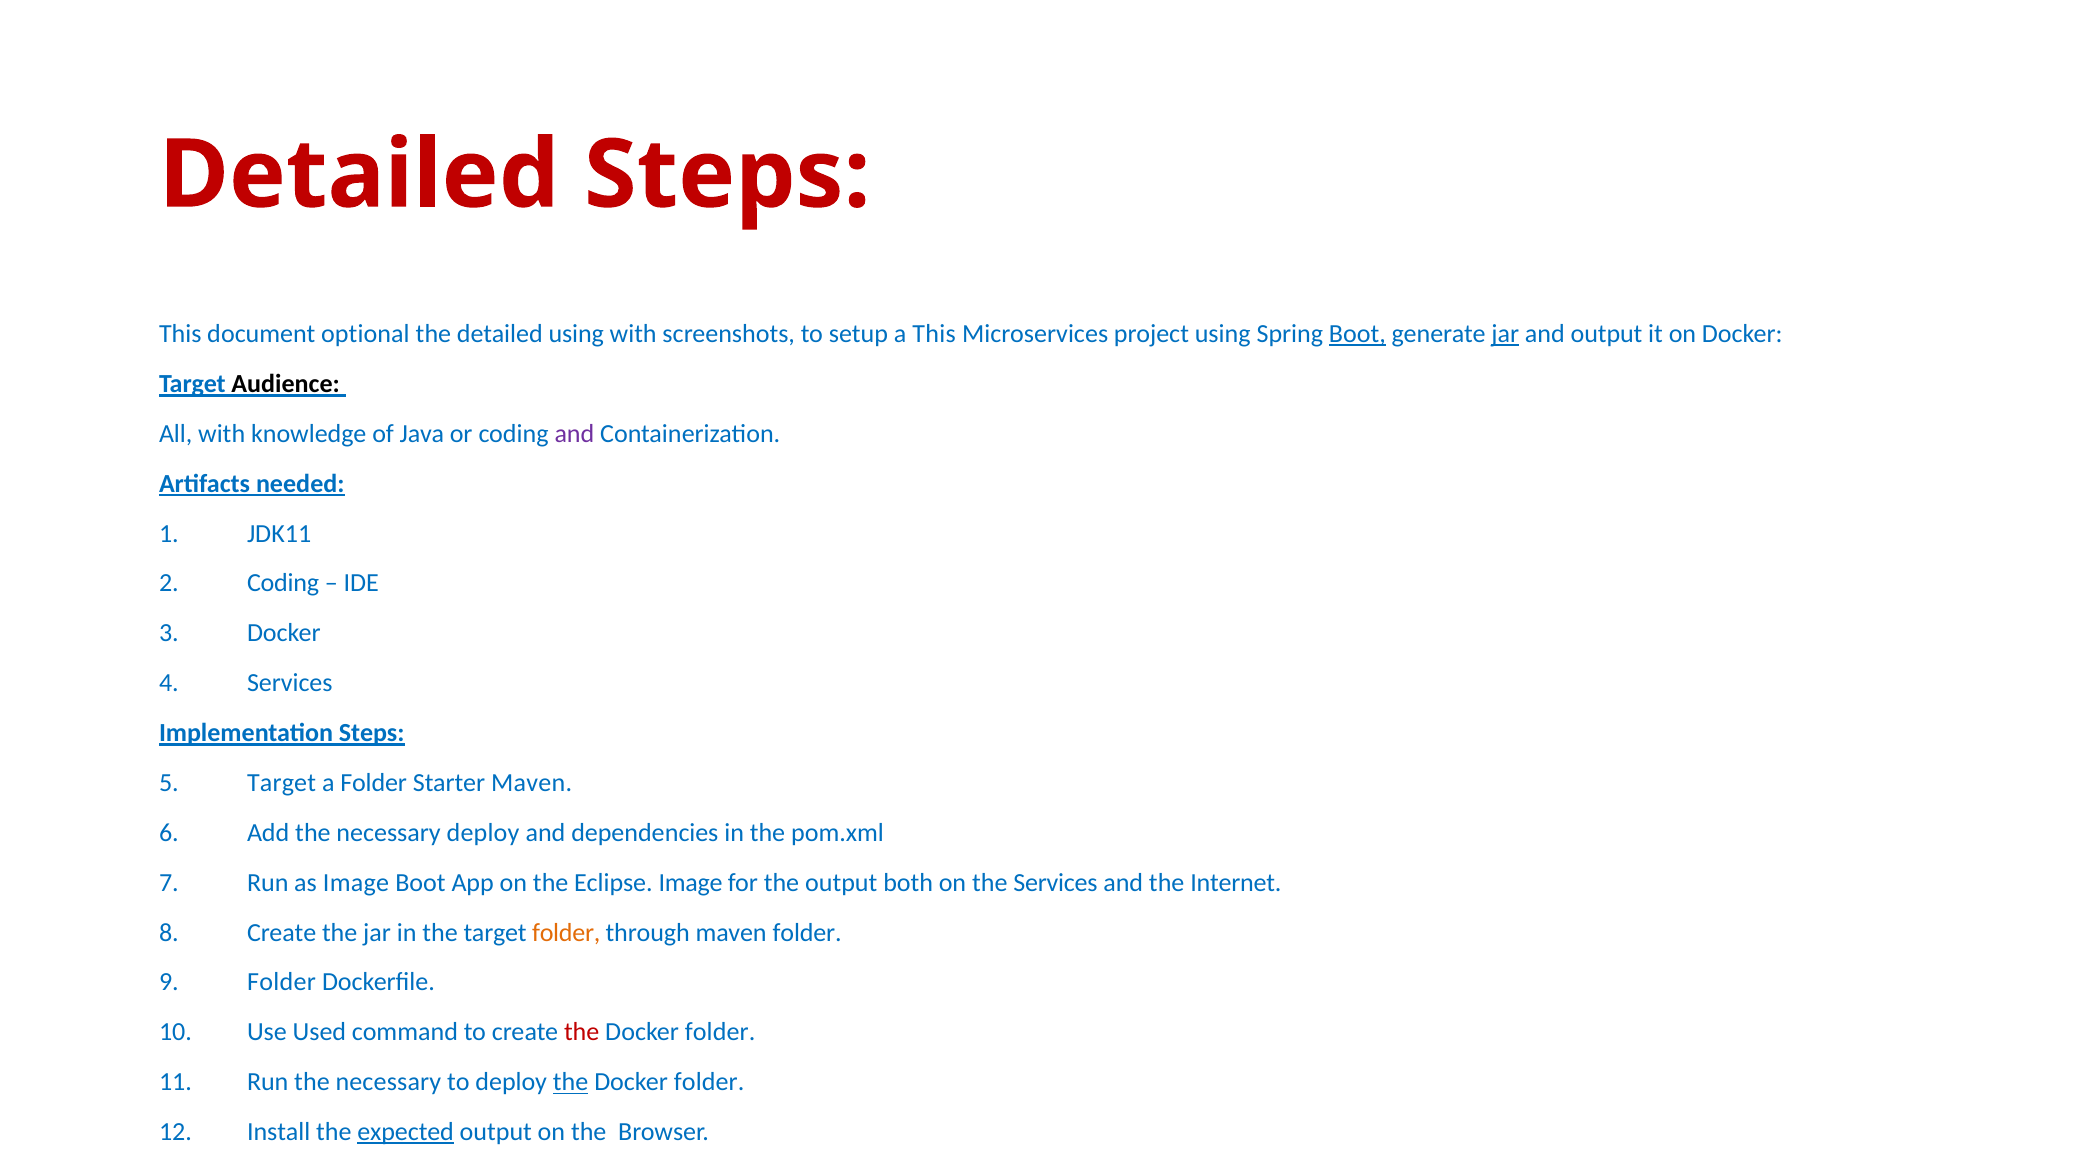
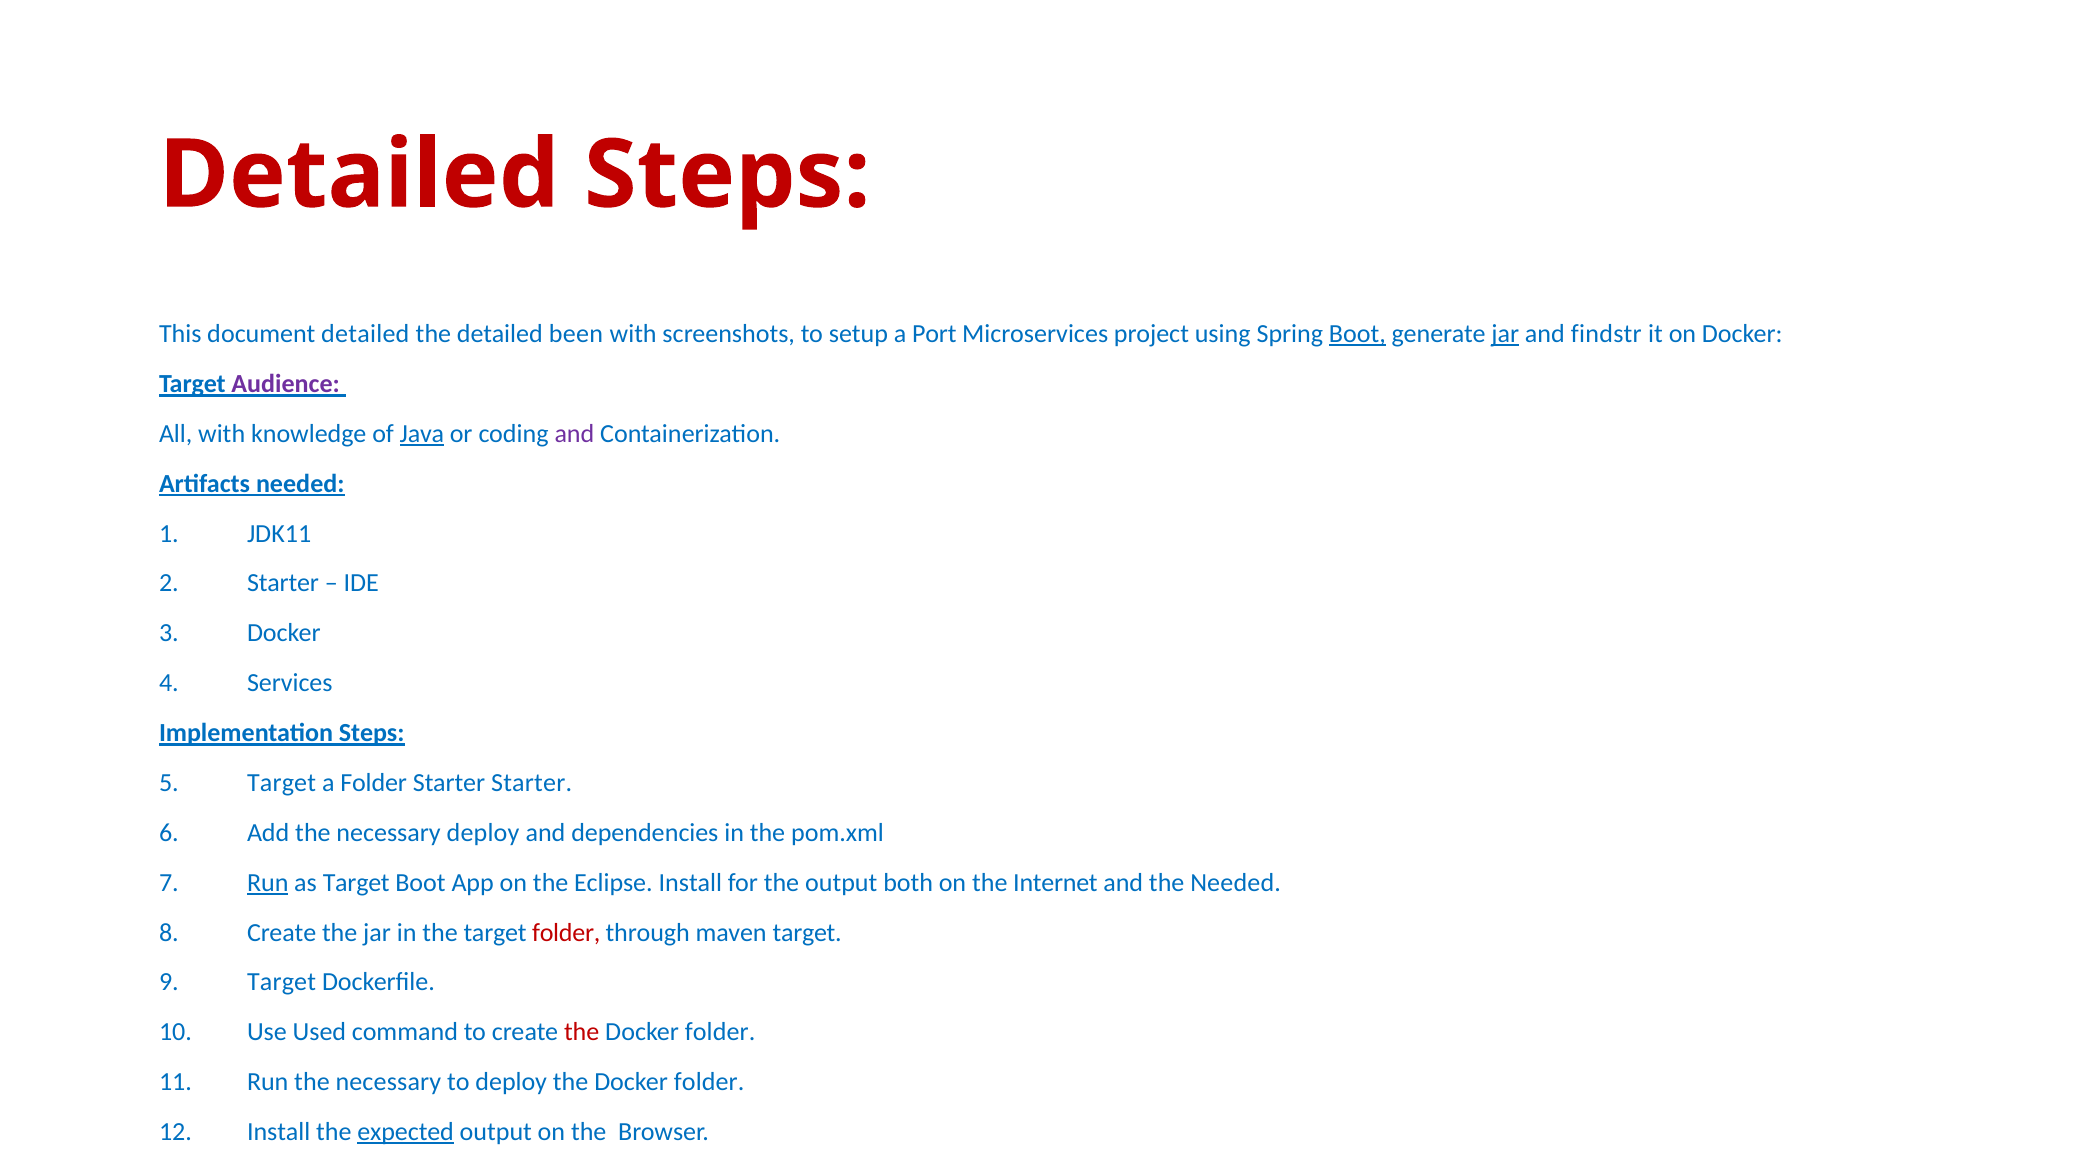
document optional: optional -> detailed
detailed using: using -> been
a This: This -> Port
and output: output -> findstr
Audience colour: black -> purple
Java underline: none -> present
Coding at (283, 584): Coding -> Starter
Starter Maven: Maven -> Starter
Run at (268, 883) underline: none -> present
as Image: Image -> Target
Eclipse Image: Image -> Install
the Services: Services -> Internet
the Internet: Internet -> Needed
folder at (566, 933) colour: orange -> red
maven folder: folder -> target
Folder at (282, 983): Folder -> Target
the at (571, 1082) underline: present -> none
